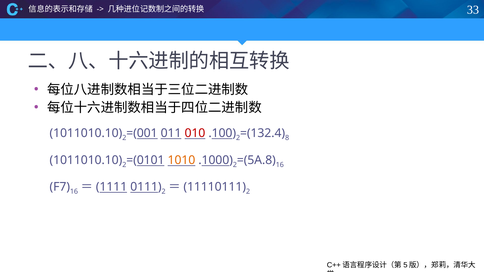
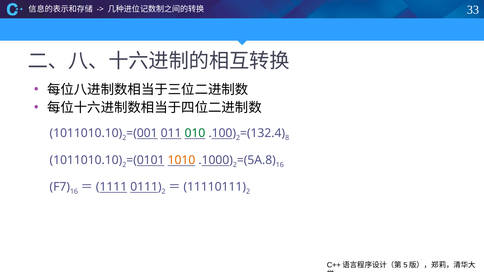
010 colour: red -> green
